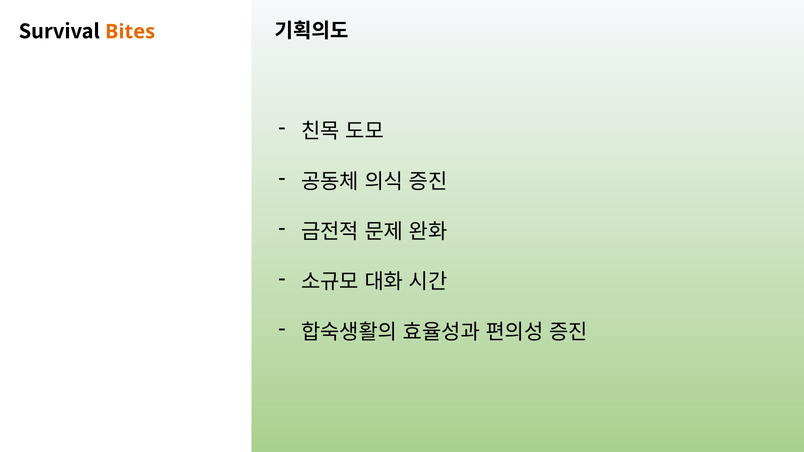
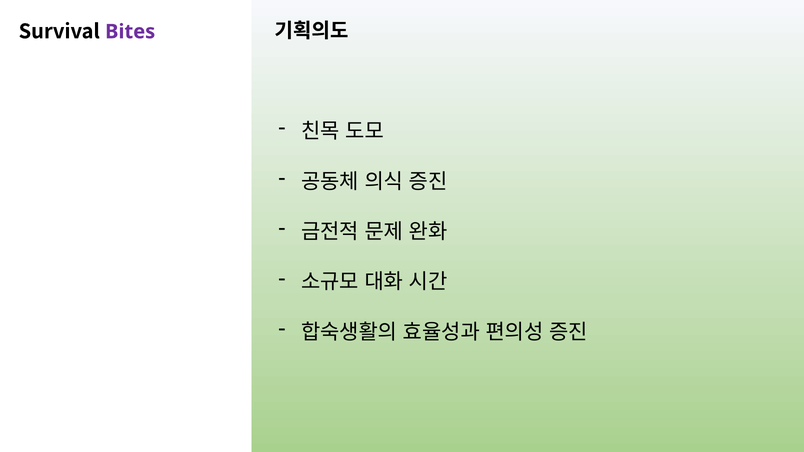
Bites colour: orange -> purple
